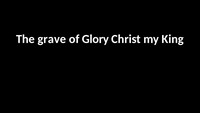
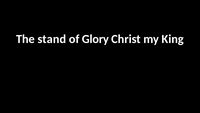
grave: grave -> stand
